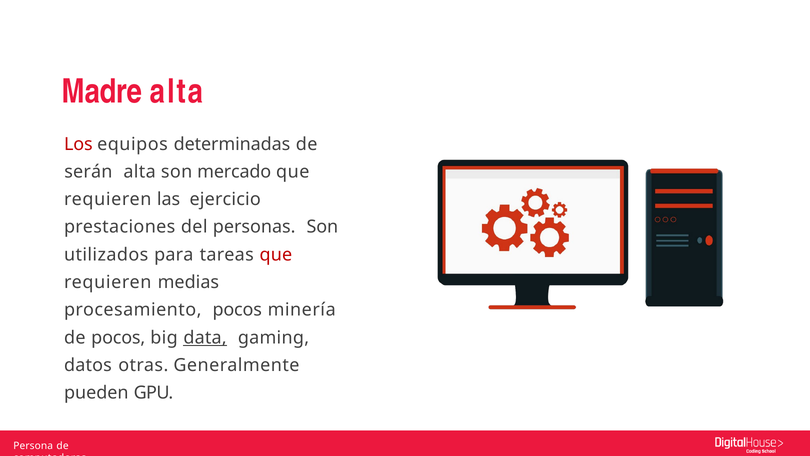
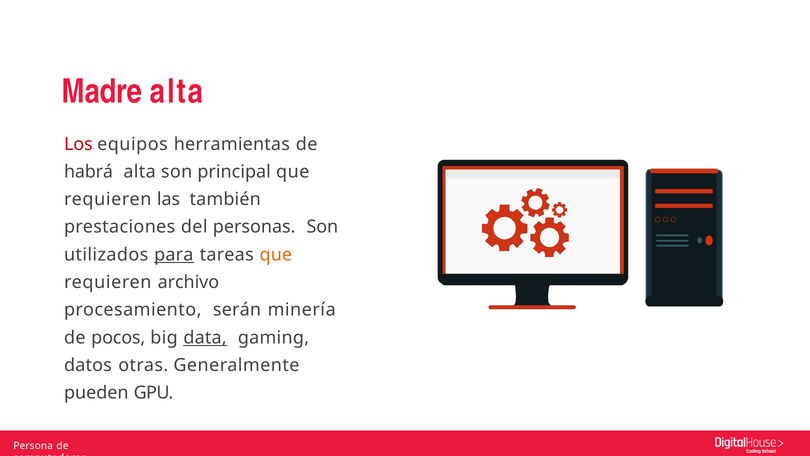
determinadas: determinadas -> herramientas
serán: serán -> habrá
mercado: mercado -> principal
ejercicio: ejercicio -> también
para underline: none -> present
que at (276, 254) colour: red -> orange
medias: medias -> archivo
procesamiento pocos: pocos -> serán
